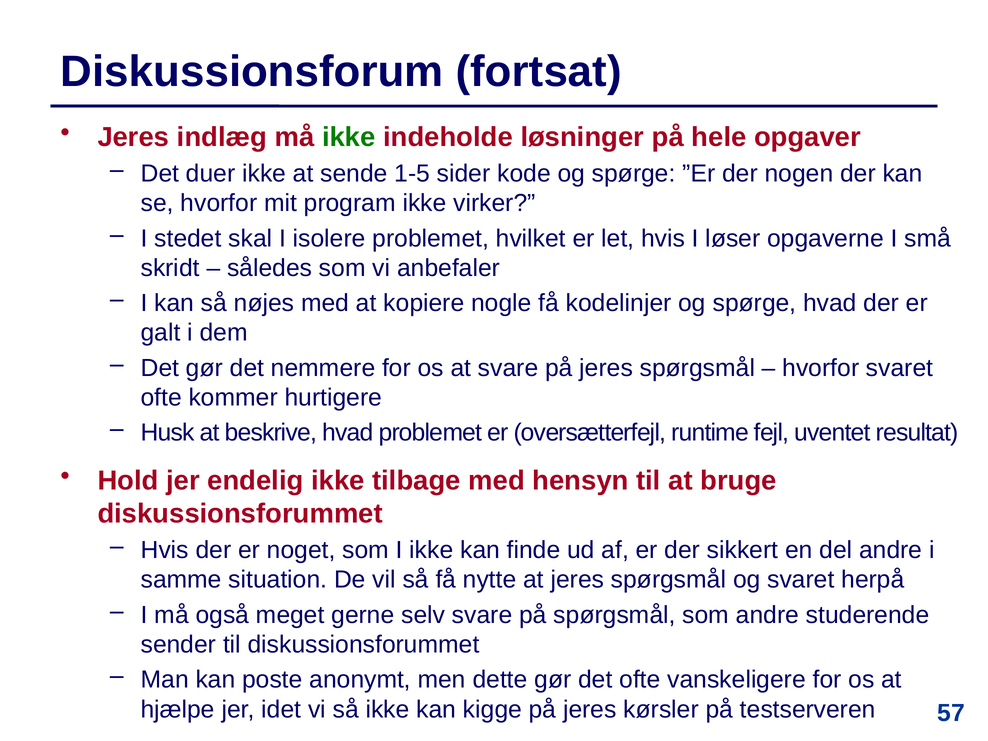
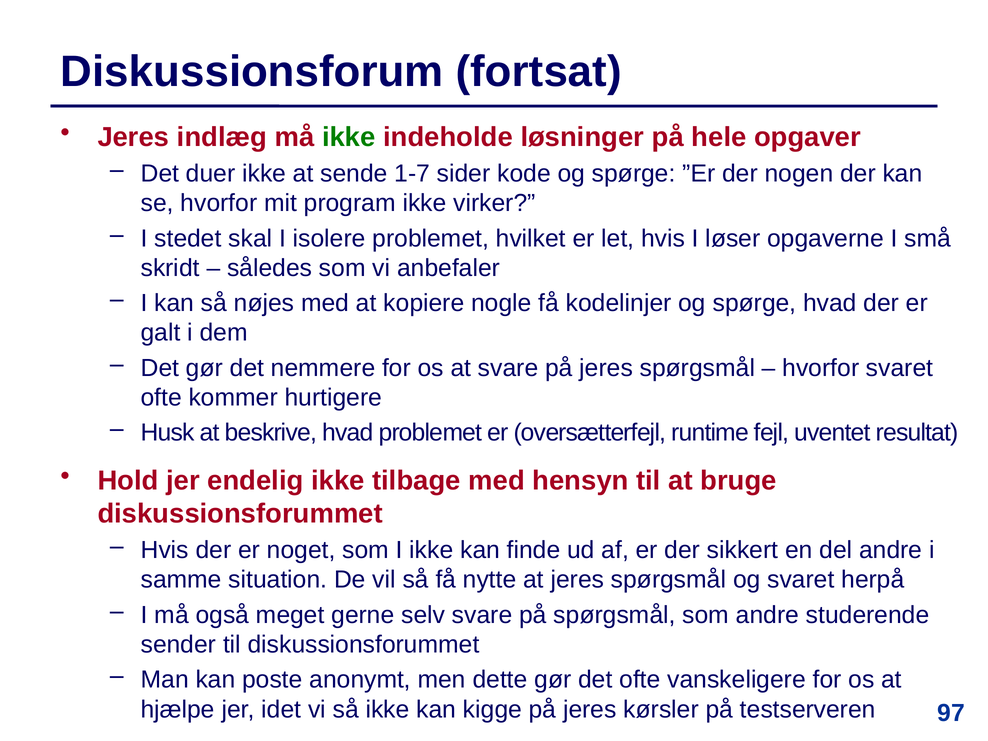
1-5: 1-5 -> 1-7
57: 57 -> 97
